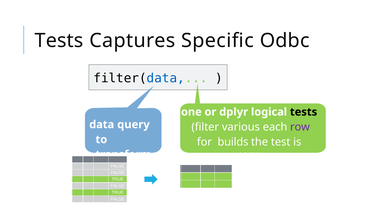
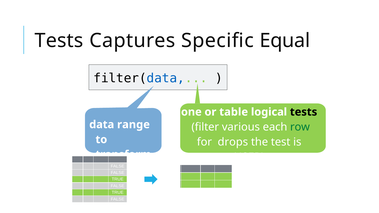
Odbc: Odbc -> Equal
dplyr: dplyr -> table
query: query -> range
row colour: purple -> green
builds: builds -> drops
